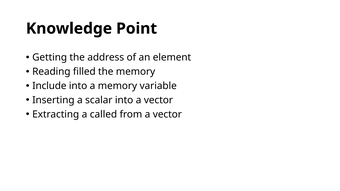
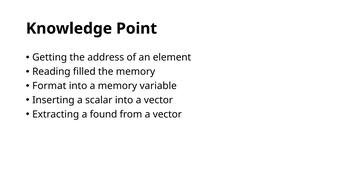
Include: Include -> Format
called: called -> found
